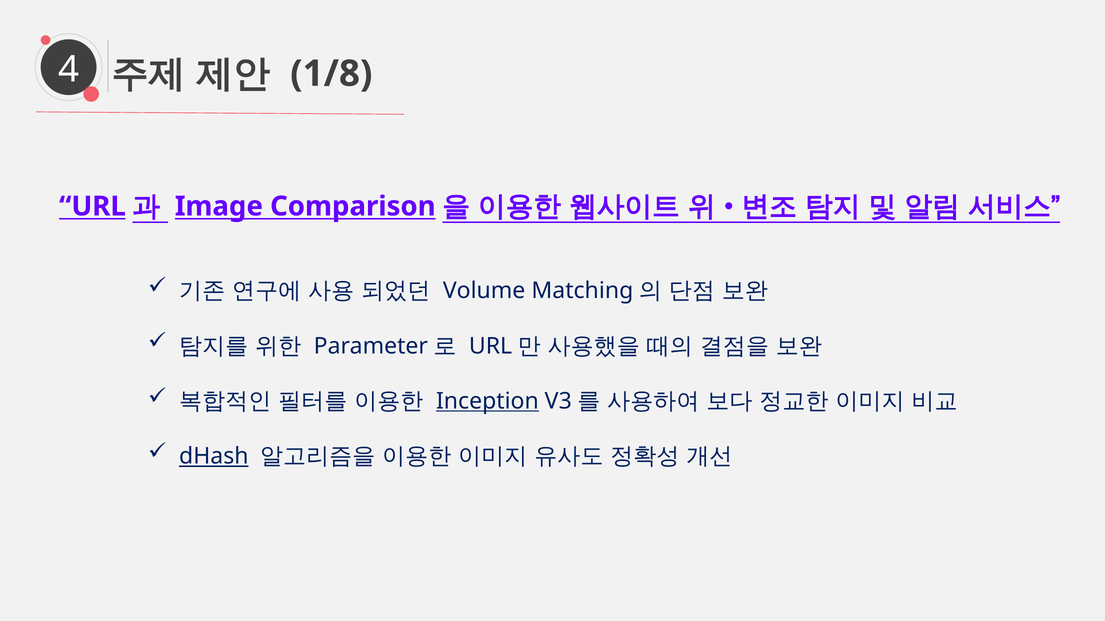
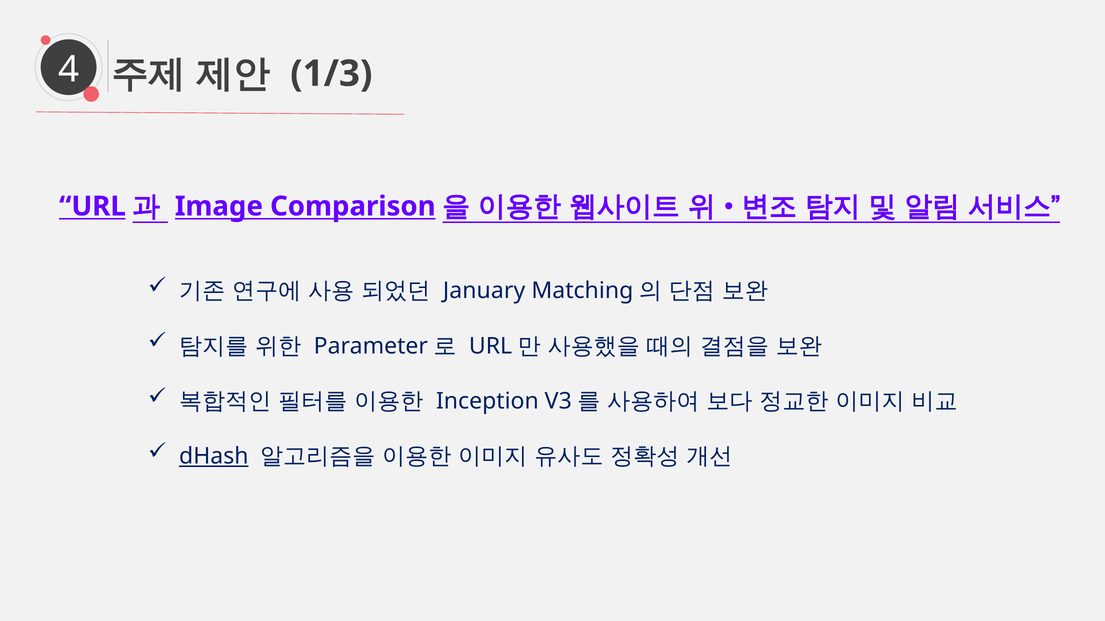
1/8: 1/8 -> 1/3
Volume: Volume -> January
Inception underline: present -> none
